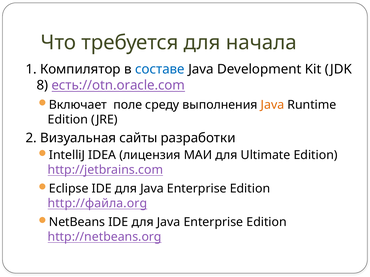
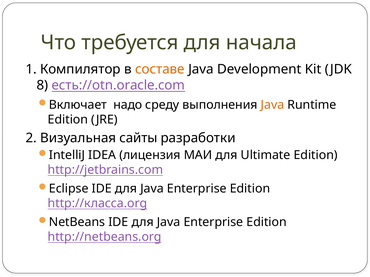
составе colour: blue -> orange
поле: поле -> надо
http://файла.org: http://файла.org -> http://класса.org
